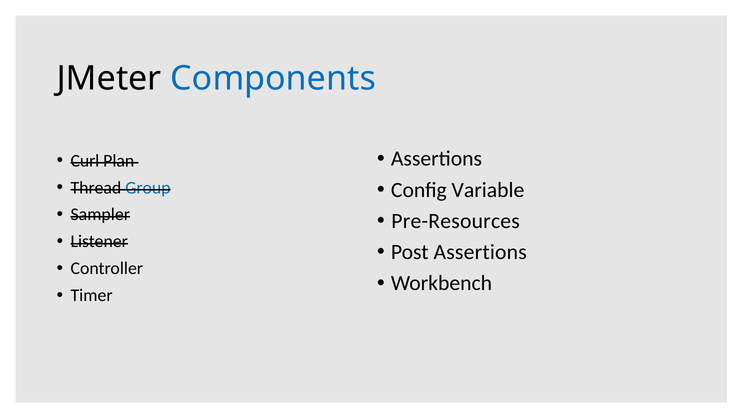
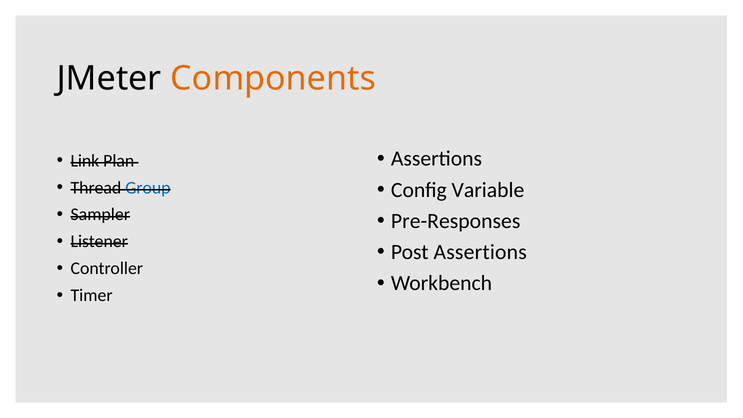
Components colour: blue -> orange
Curl: Curl -> Link
Pre-Resources: Pre-Resources -> Pre-Responses
